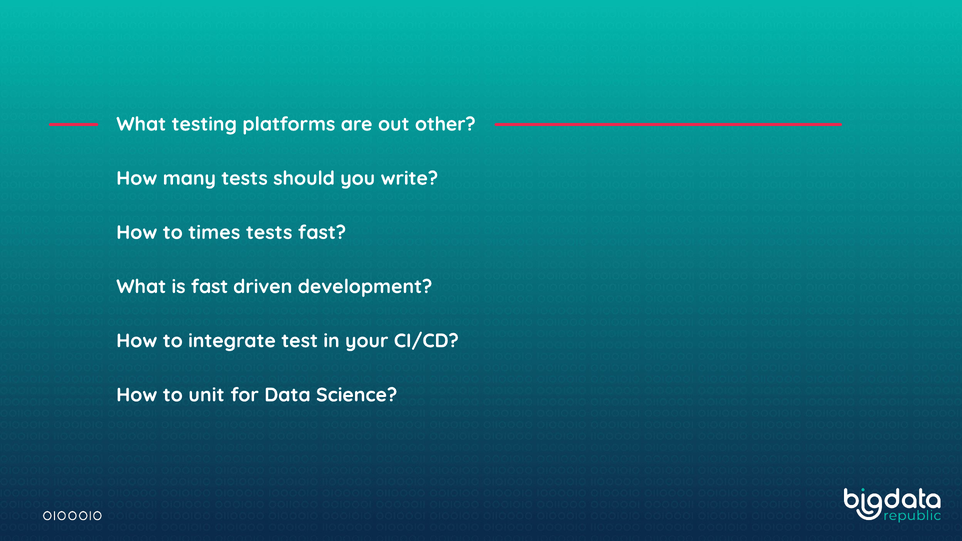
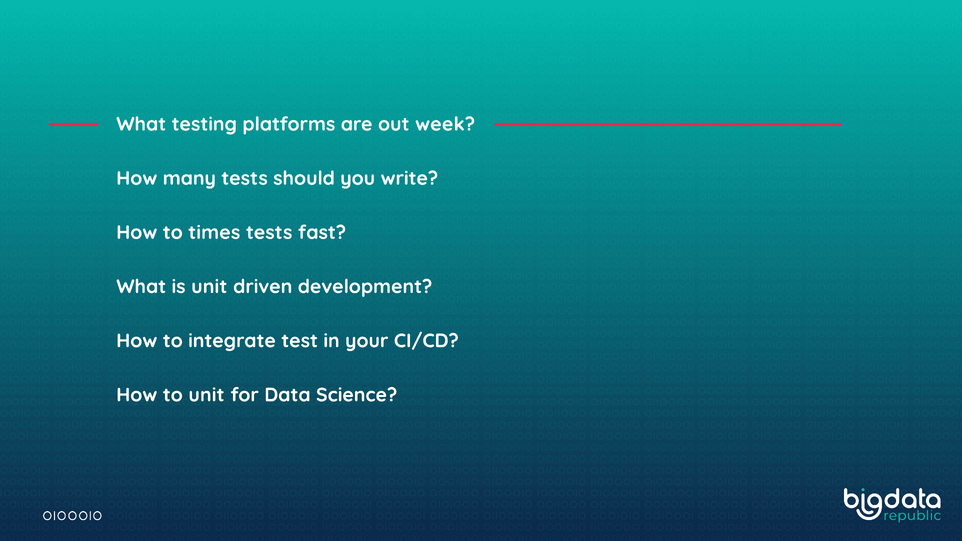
other: other -> week
is fast: fast -> unit
